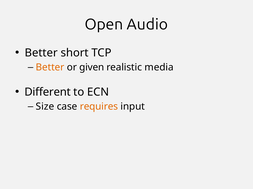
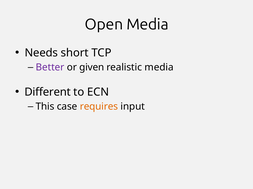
Open Audio: Audio -> Media
Better at (41, 53): Better -> Needs
Better at (50, 68) colour: orange -> purple
Size: Size -> This
